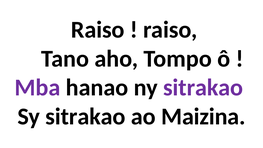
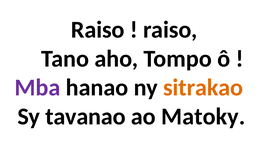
sitrakao at (203, 88) colour: purple -> orange
Sy sitrakao: sitrakao -> tavanao
Maizina: Maizina -> Matoky
